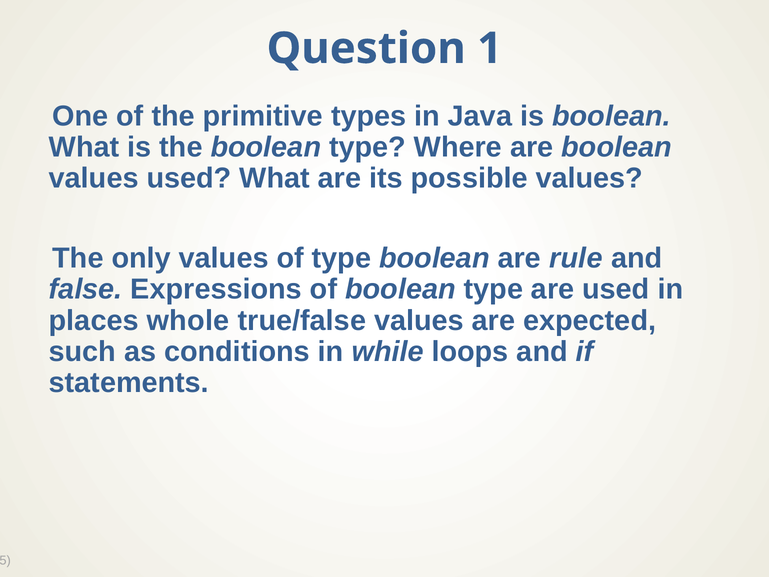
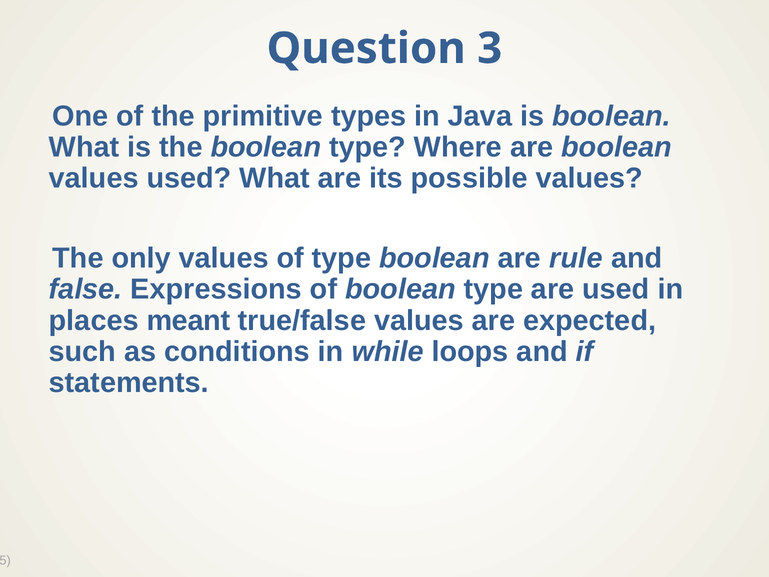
1: 1 -> 3
whole: whole -> meant
